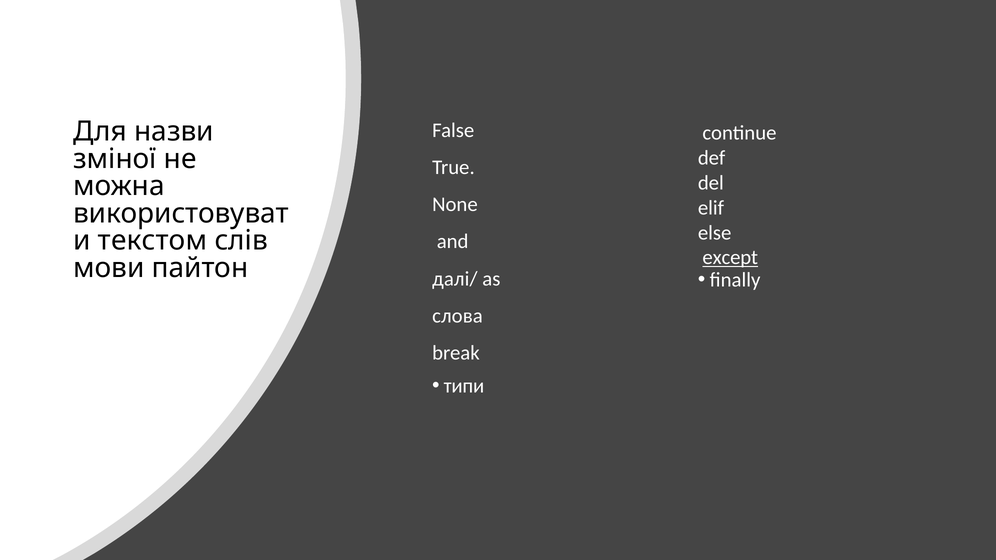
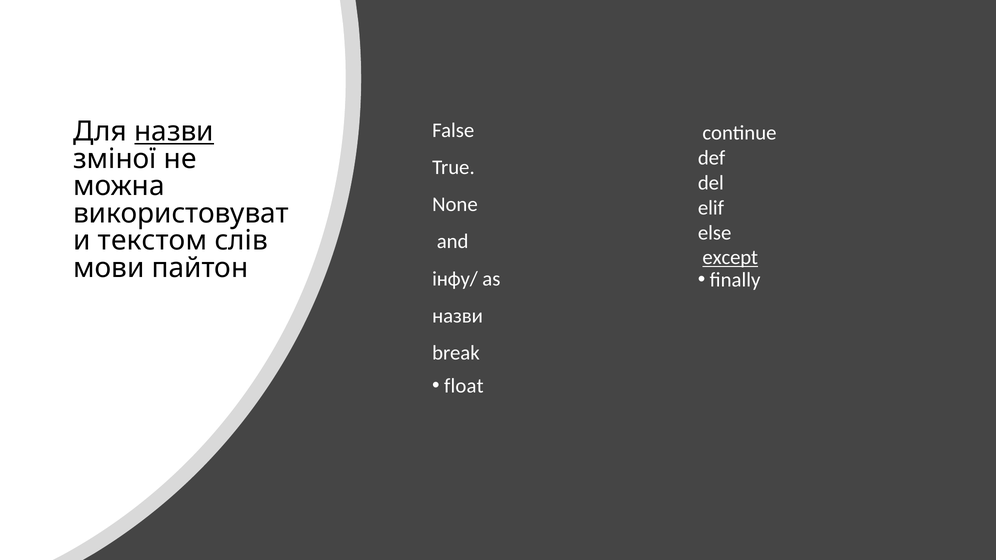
назви at (174, 132) underline: none -> present
далі/: далі/ -> інфу/
слова at (457, 316): слова -> назви
типи: типи -> float
